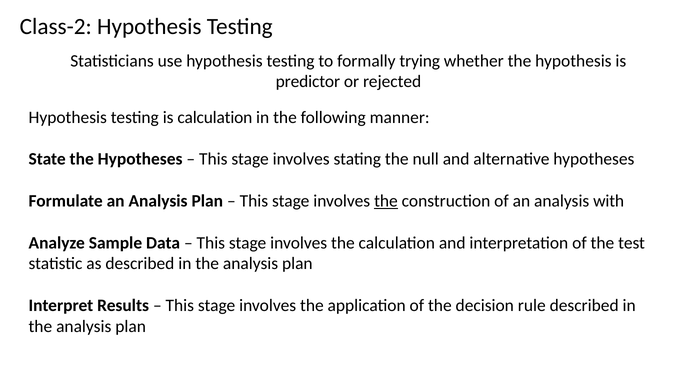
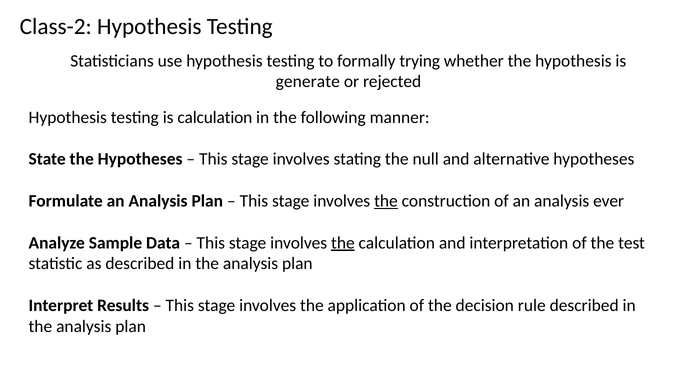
predictor: predictor -> generate
with: with -> ever
the at (343, 243) underline: none -> present
